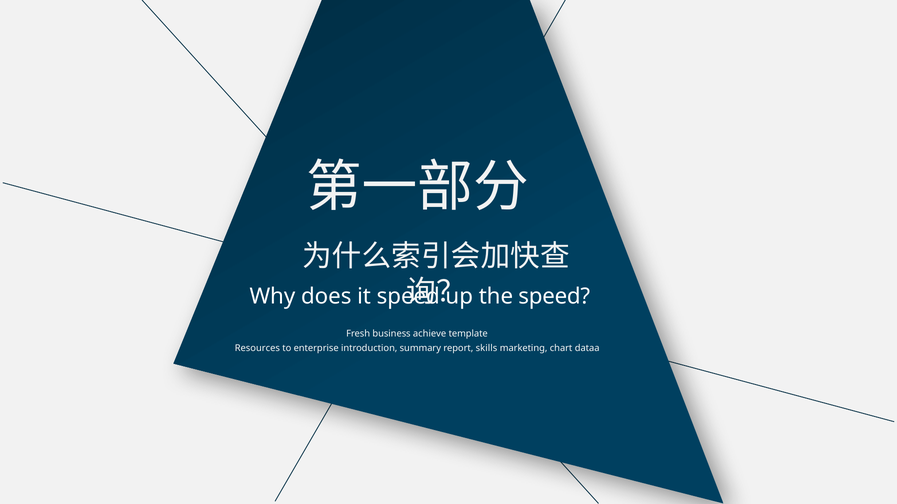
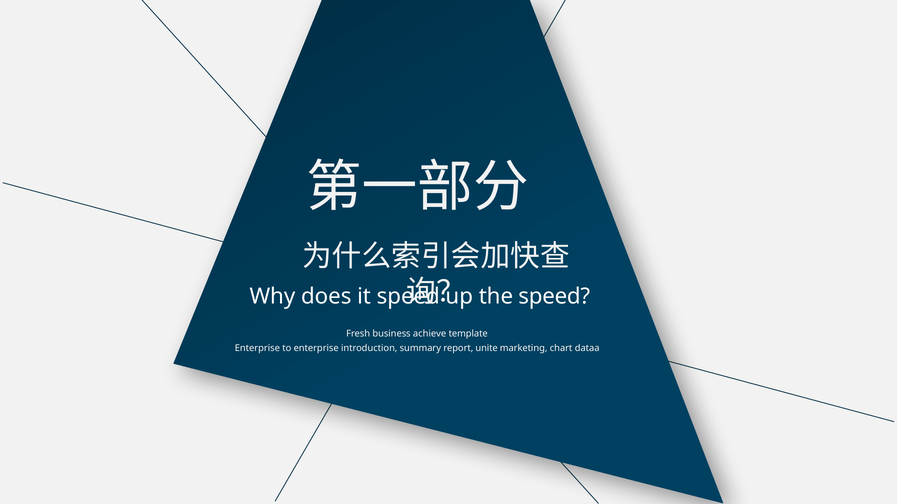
Resources at (257, 348): Resources -> Enterprise
skills: skills -> unite
